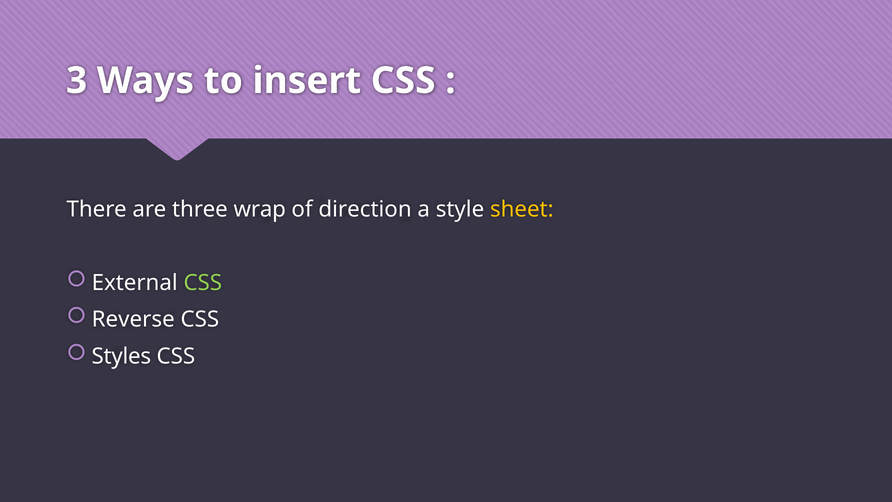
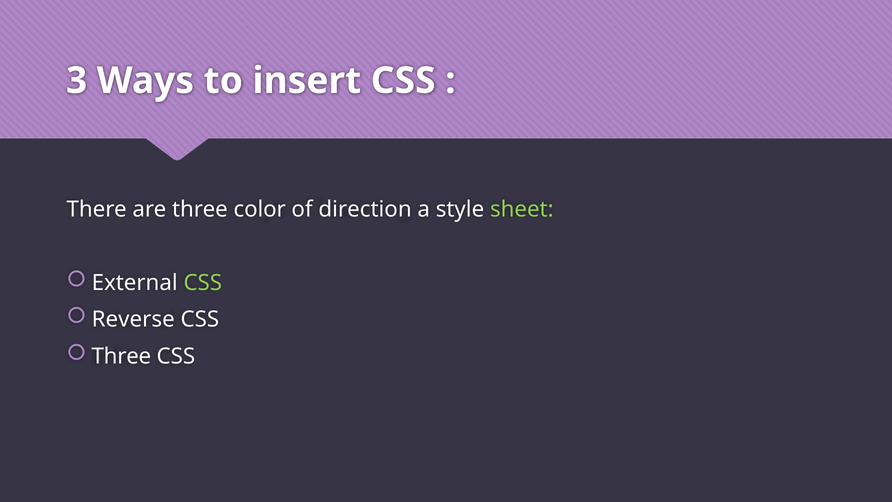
wrap: wrap -> color
sheet colour: yellow -> light green
Styles at (121, 356): Styles -> Three
